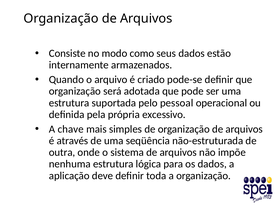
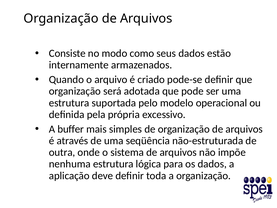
pessoal: pessoal -> modelo
chave: chave -> buffer
